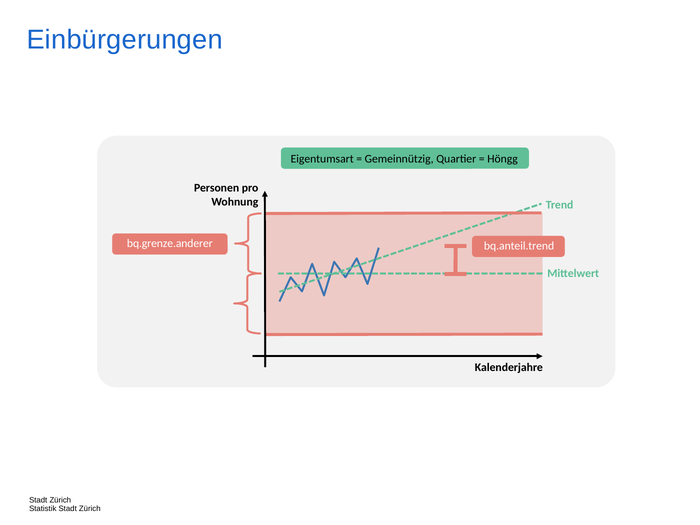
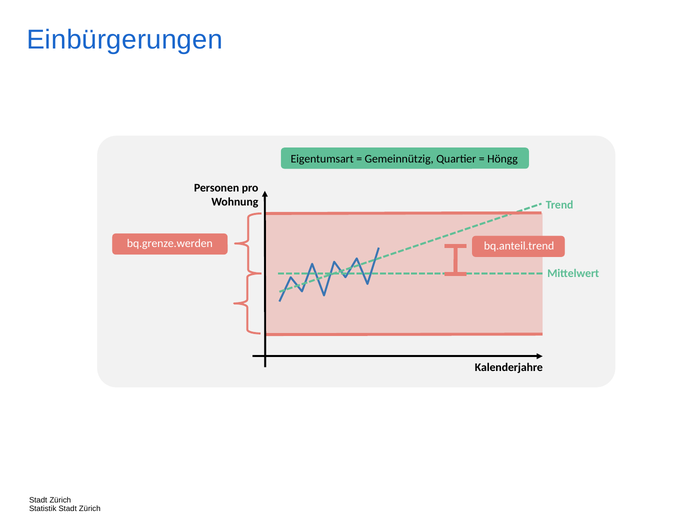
bq.grenze.anderer: bq.grenze.anderer -> bq.grenze.werden
